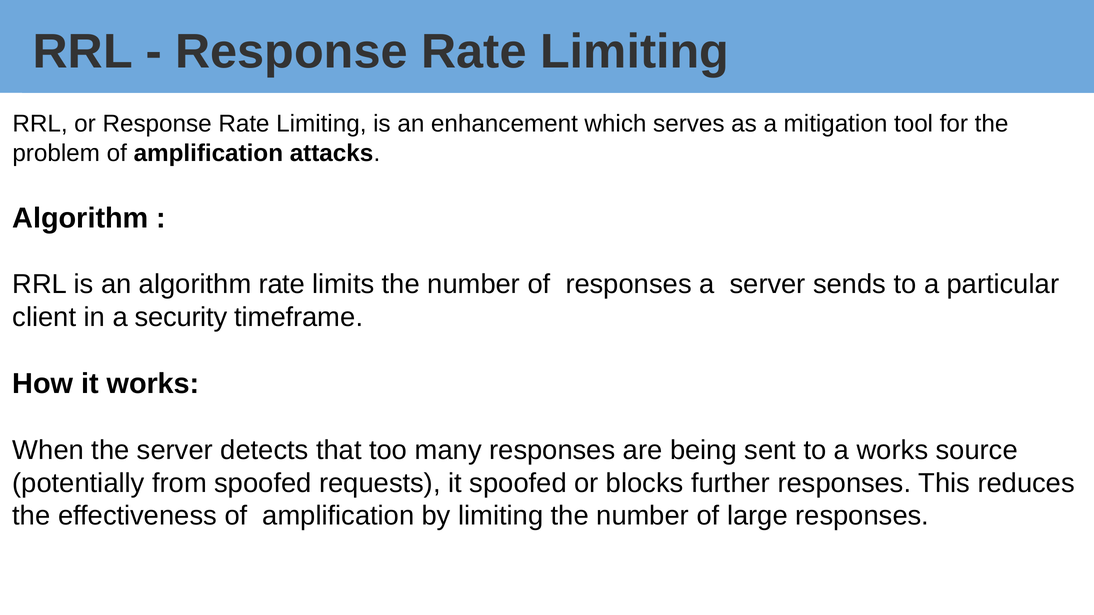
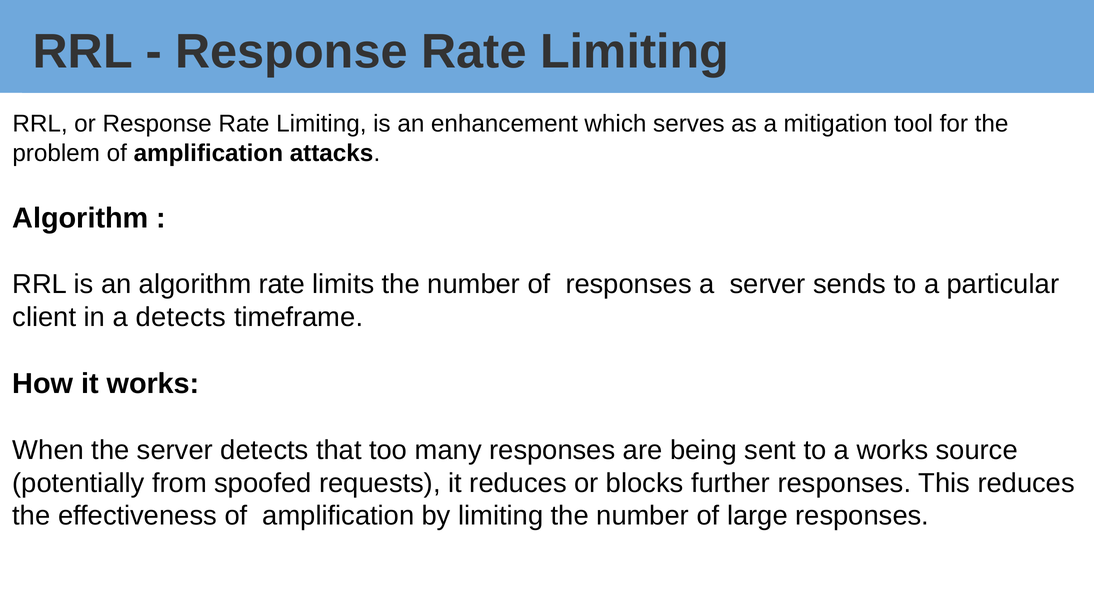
a security: security -> detects
it spoofed: spoofed -> reduces
